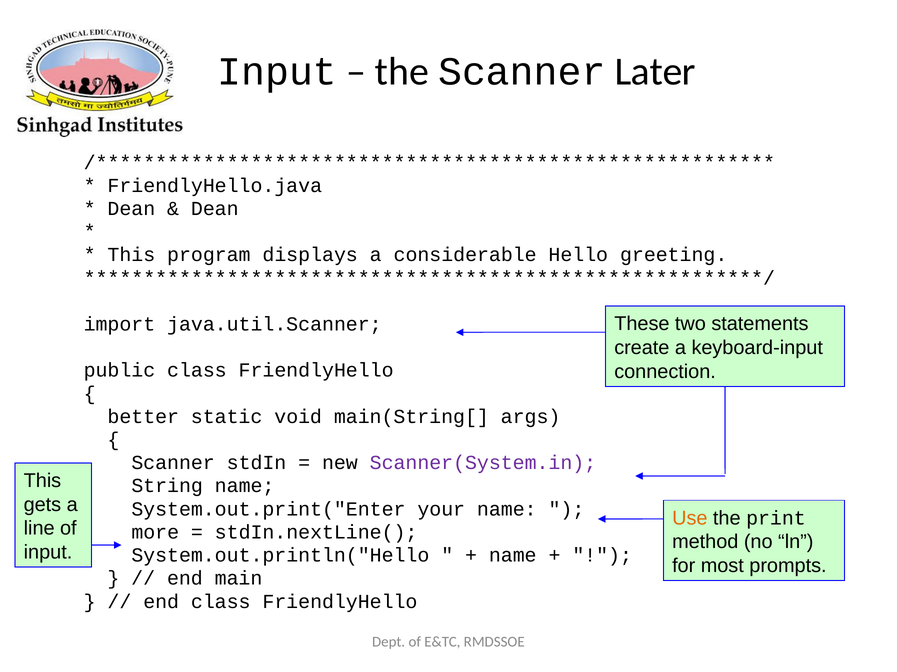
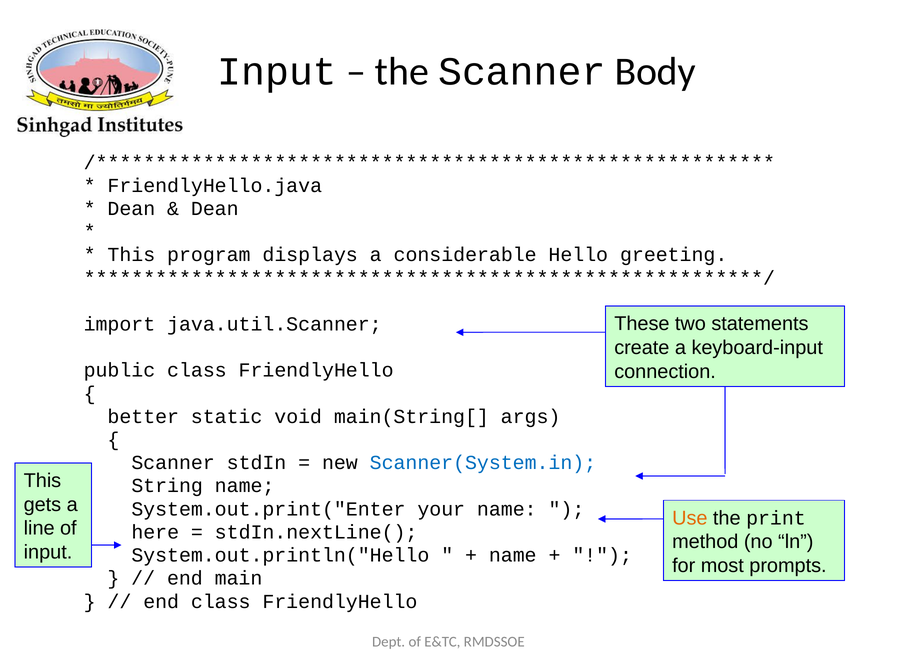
Later: Later -> Body
Scanner(System.in colour: purple -> blue
more: more -> here
